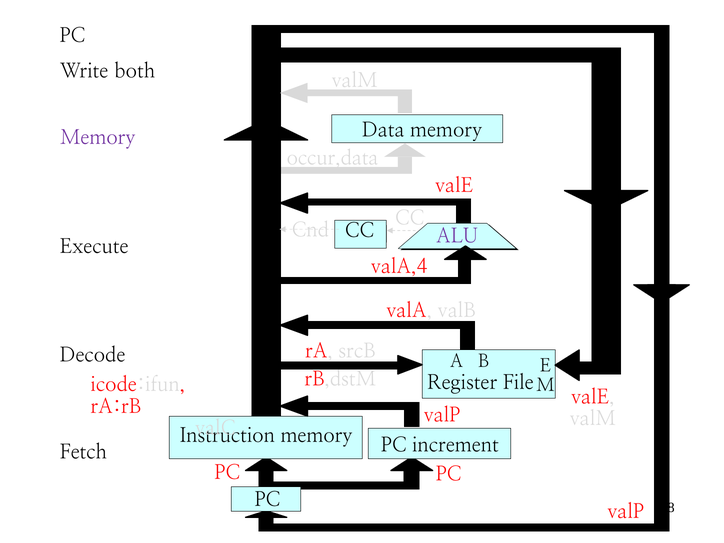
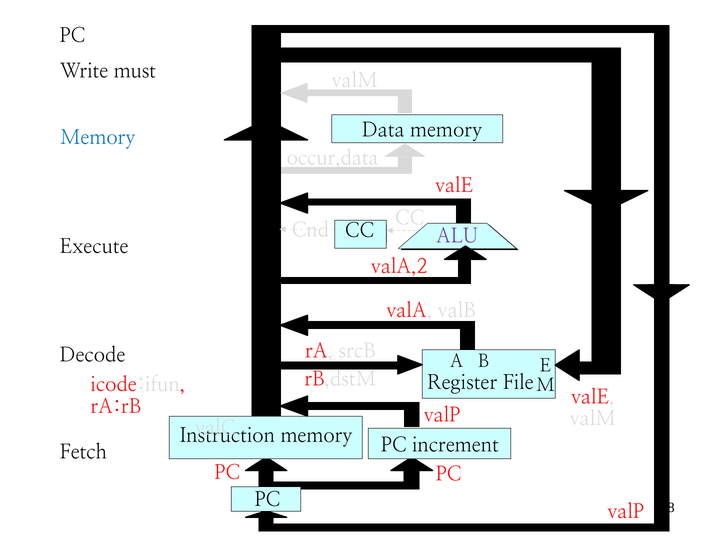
both: both -> must
Memory at (98, 138) colour: purple -> blue
valA,4: valA,4 -> valA,2
